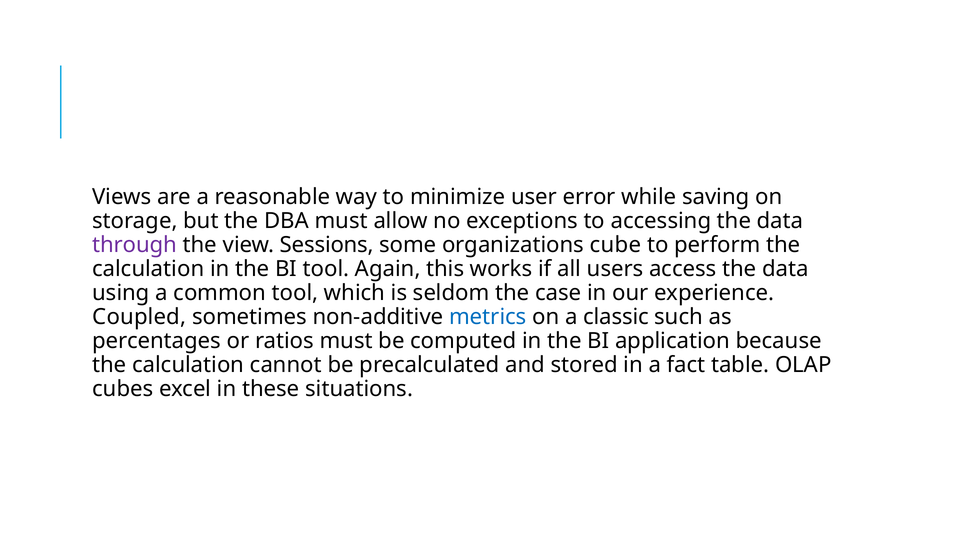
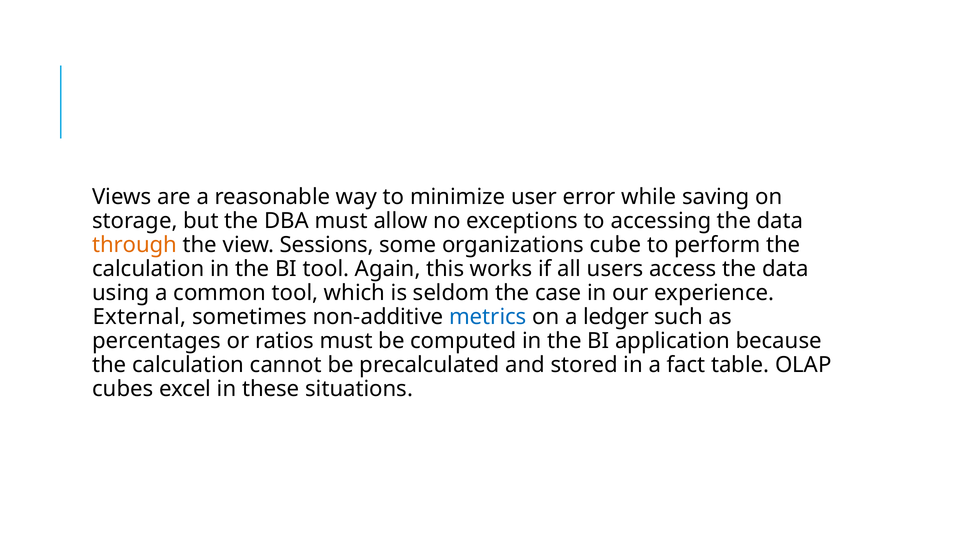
through colour: purple -> orange
Coupled: Coupled -> External
classic: classic -> ledger
